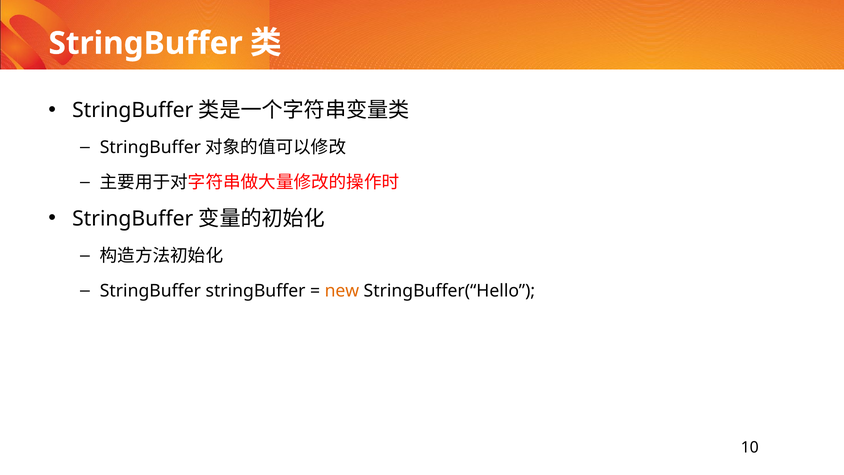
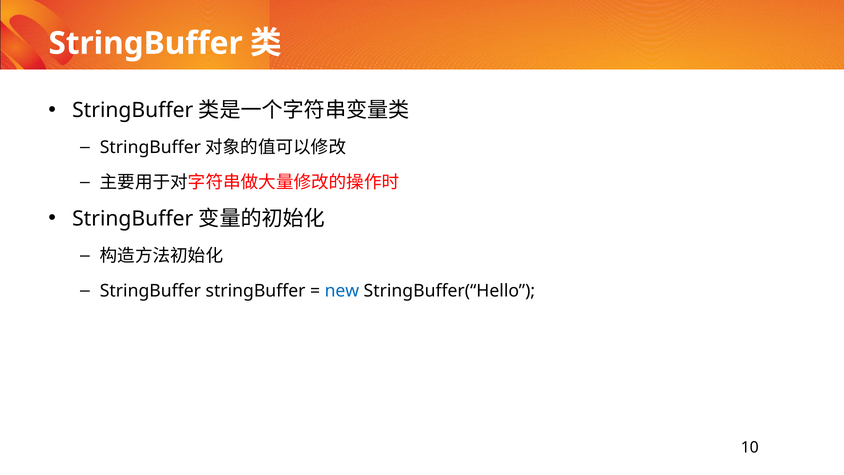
new colour: orange -> blue
